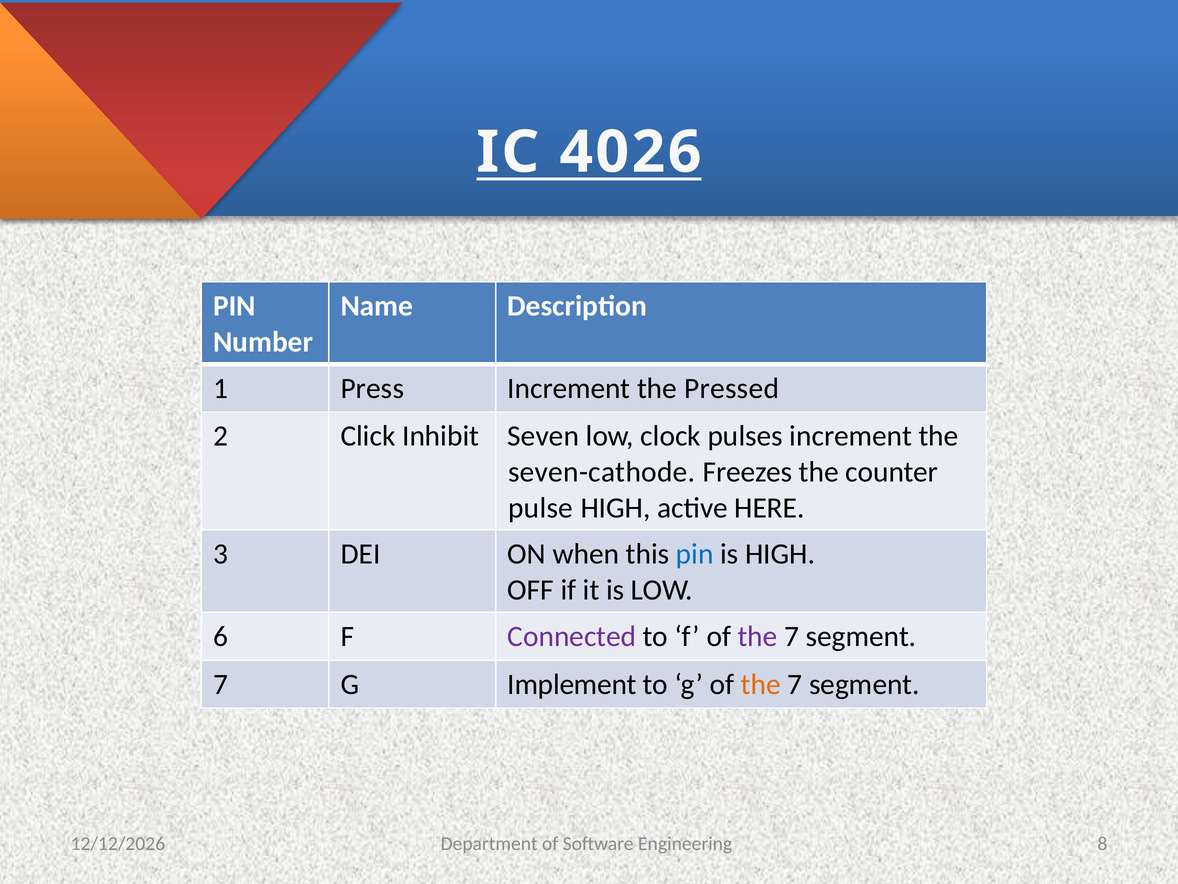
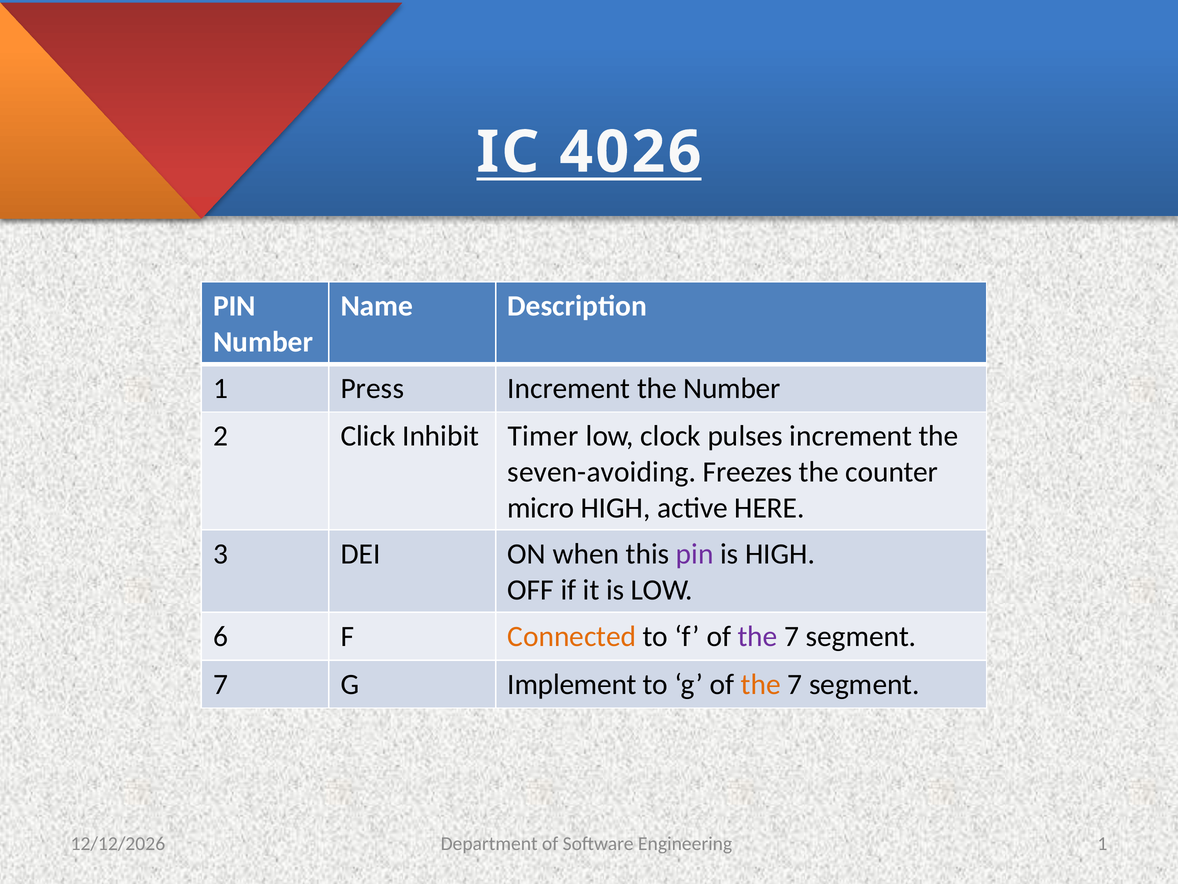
the Pressed: Pressed -> Number
Seven: Seven -> Timer
seven-cathode: seven-cathode -> seven-avoiding
pulse: pulse -> micro
pin at (695, 554) colour: blue -> purple
Connected colour: purple -> orange
Engineering 8: 8 -> 1
